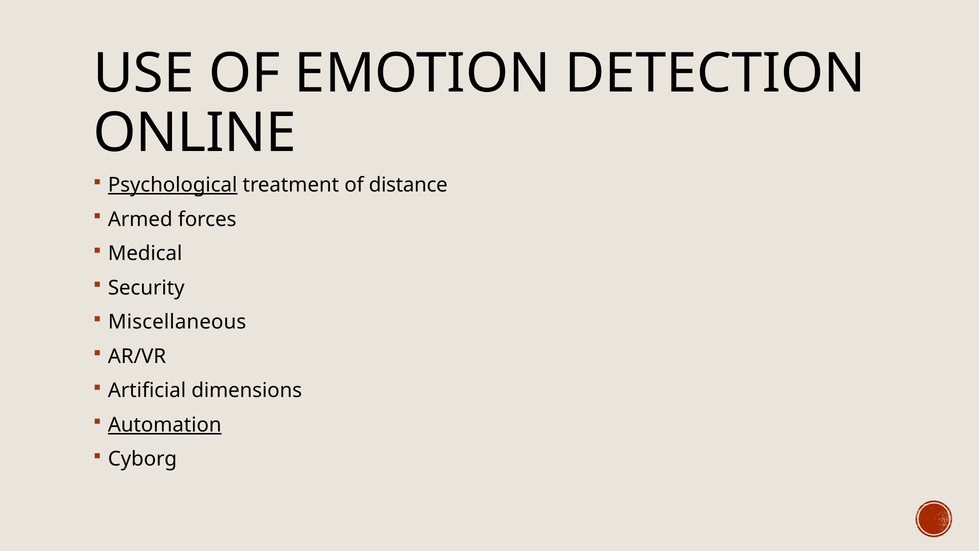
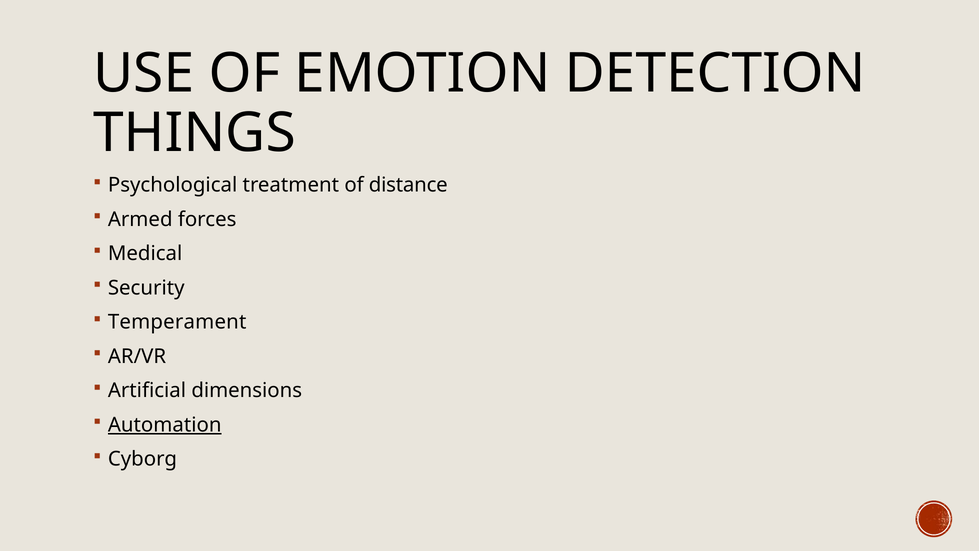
ONLINE: ONLINE -> THINGS
Psychological underline: present -> none
Miscellaneous: Miscellaneous -> Temperament
